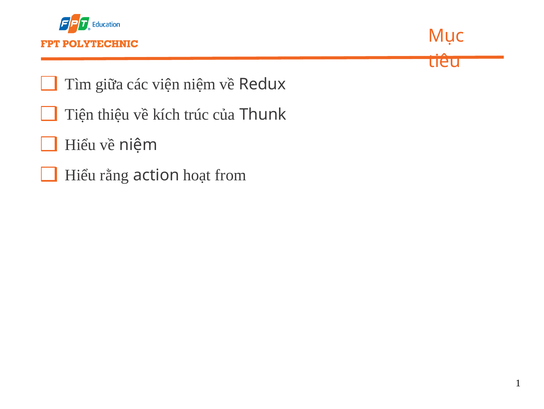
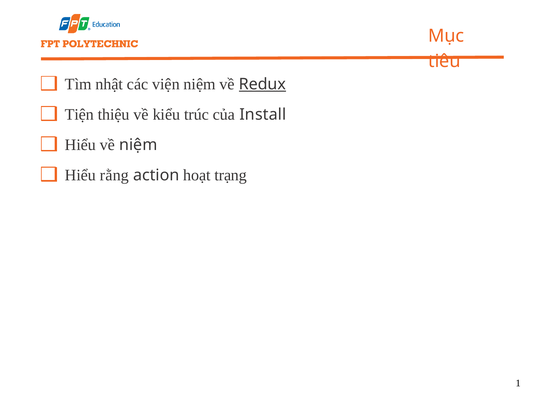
giữa: giữa -> nhật
Redux underline: none -> present
kích: kích -> kiểu
Thunk: Thunk -> Install
from: from -> trạng
